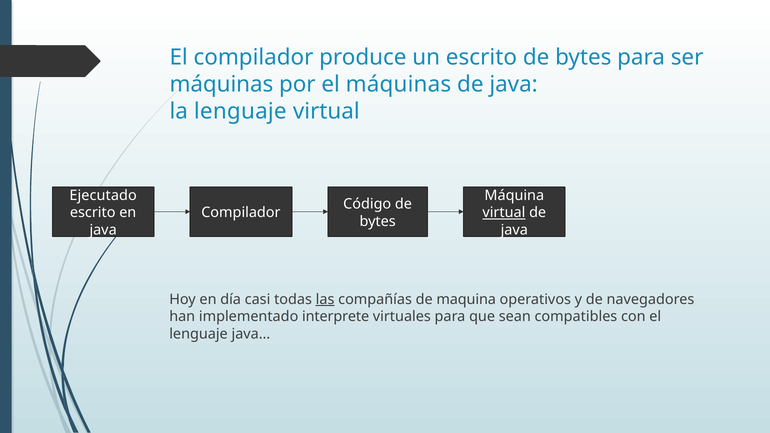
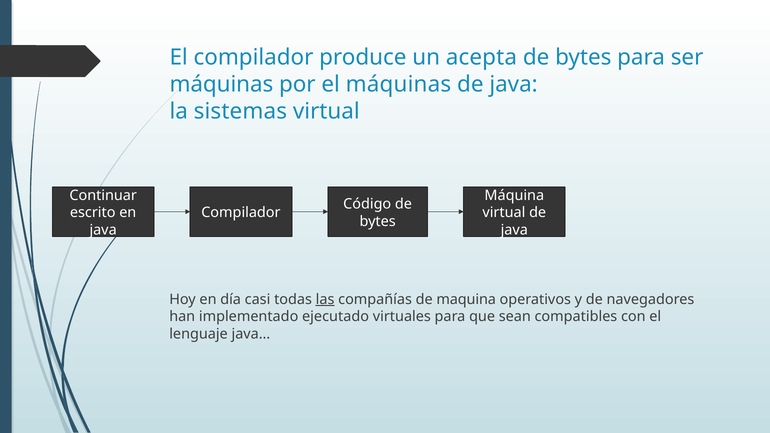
un escrito: escrito -> acepta
la lenguaje: lenguaje -> sistemas
Ejecutado: Ejecutado -> Continuar
virtual at (504, 213) underline: present -> none
interprete: interprete -> ejecutado
